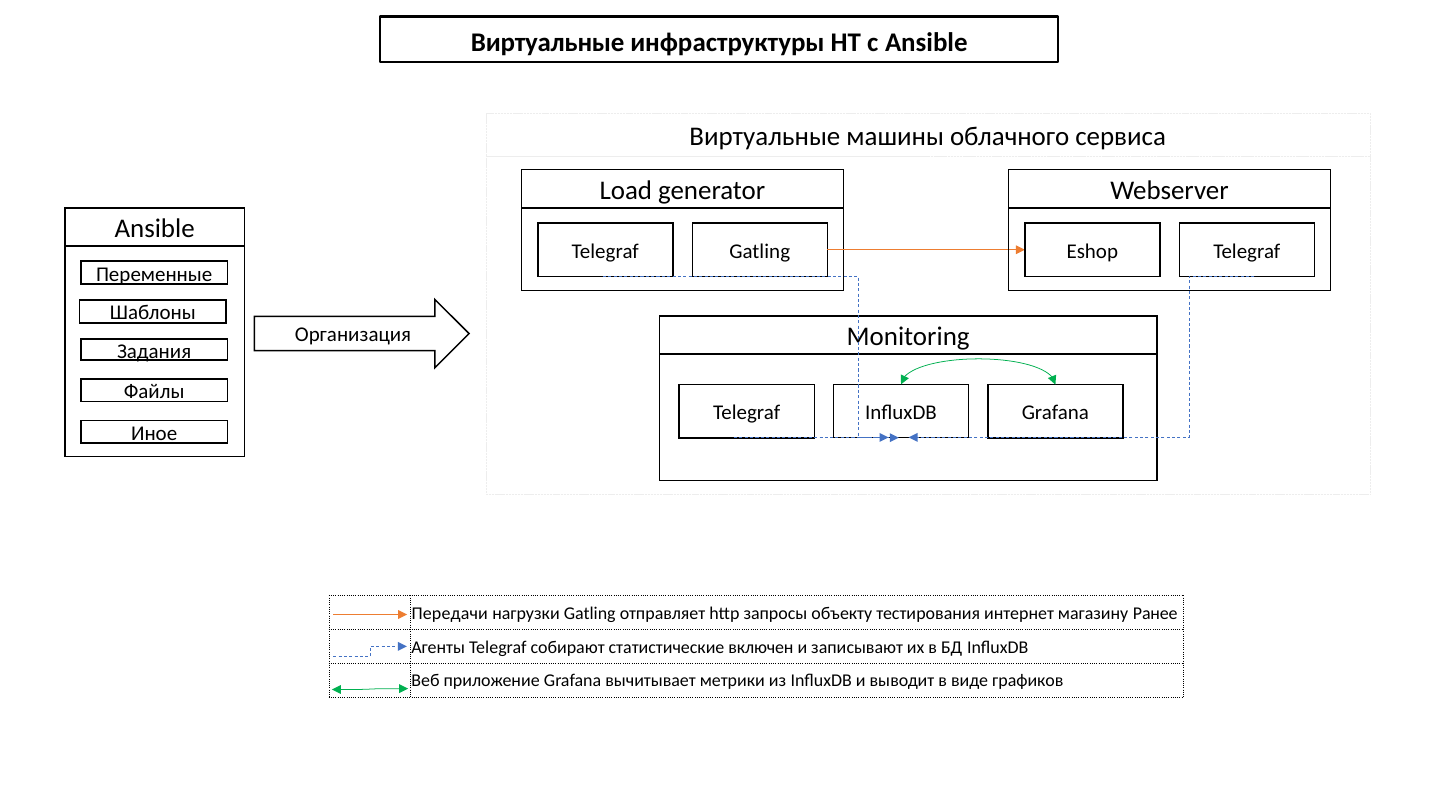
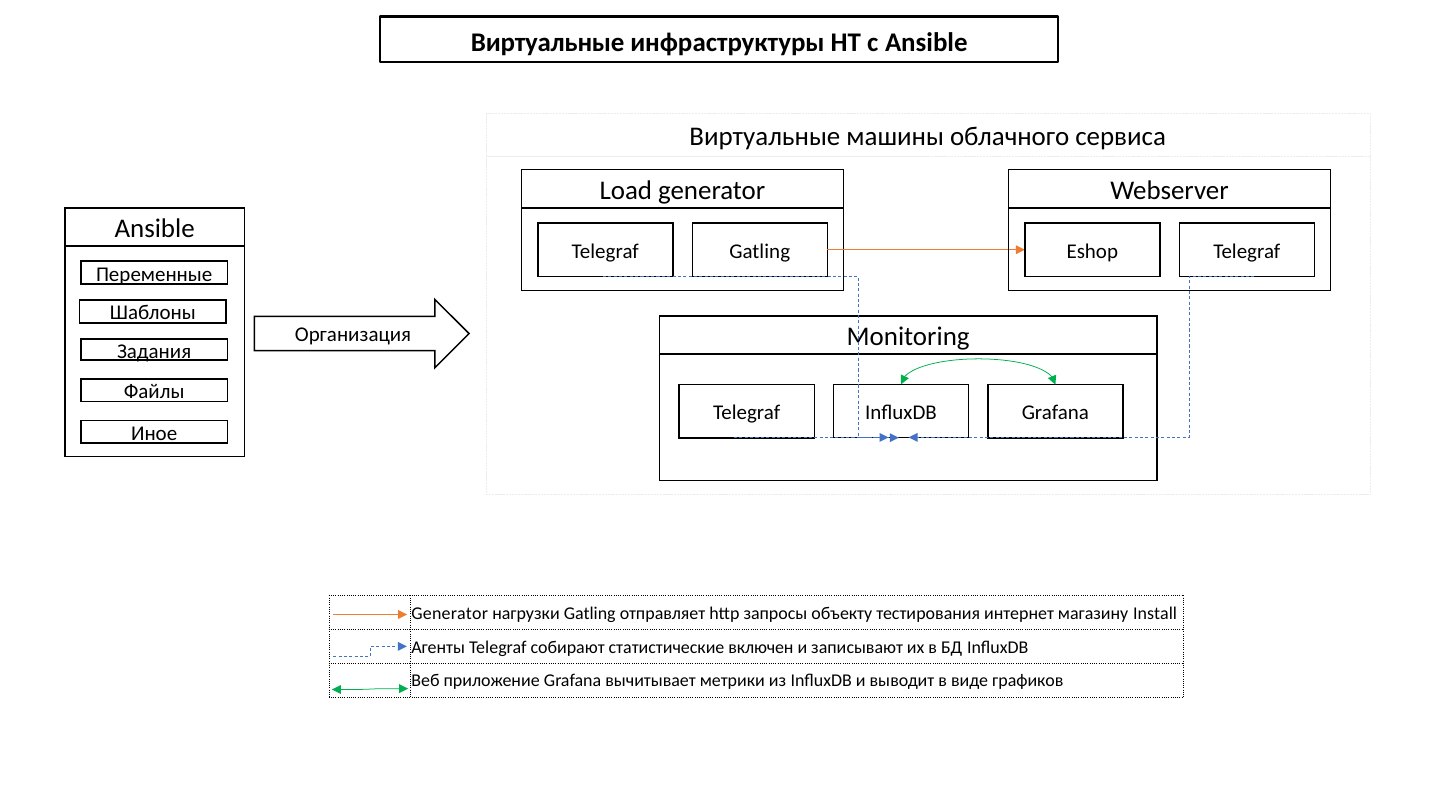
Передачи at (450, 613): Передачи -> Generator
Ранее: Ранее -> Install
